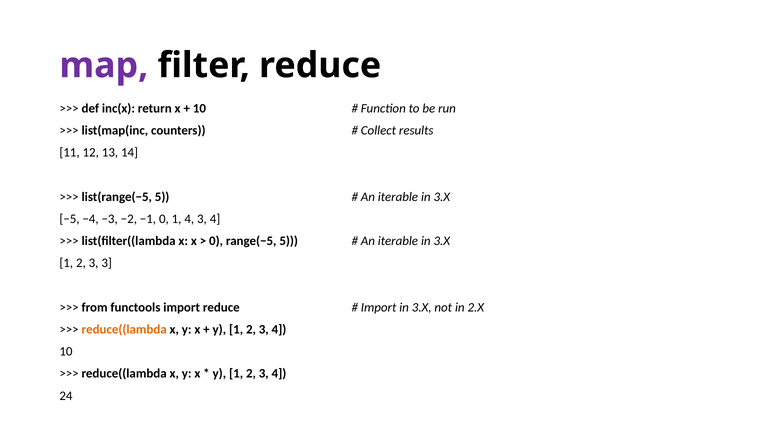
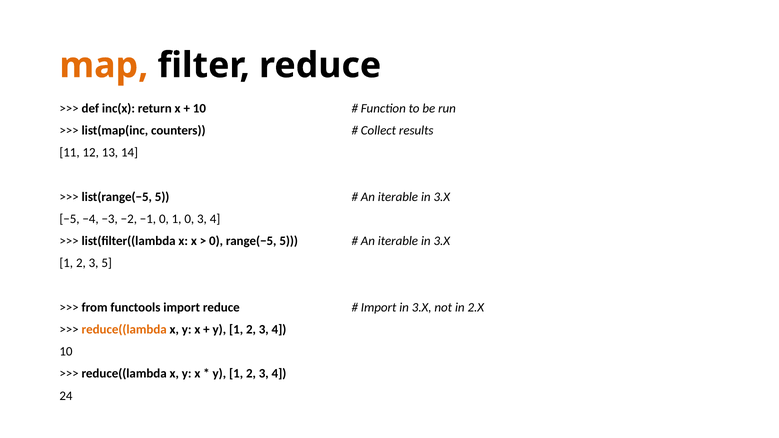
map colour: purple -> orange
1 4: 4 -> 0
3 3: 3 -> 5
